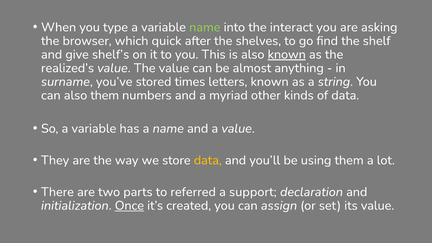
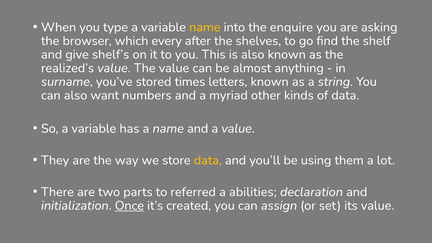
name at (205, 27) colour: light green -> yellow
interact: interact -> enquire
quick: quick -> every
known at (287, 54) underline: present -> none
also them: them -> want
support: support -> abilities
